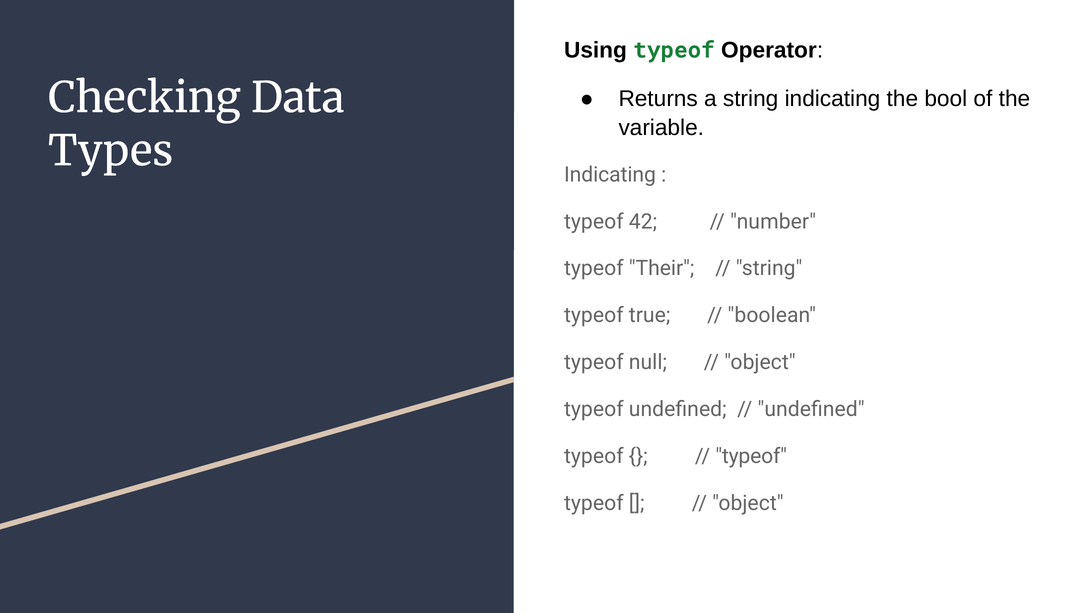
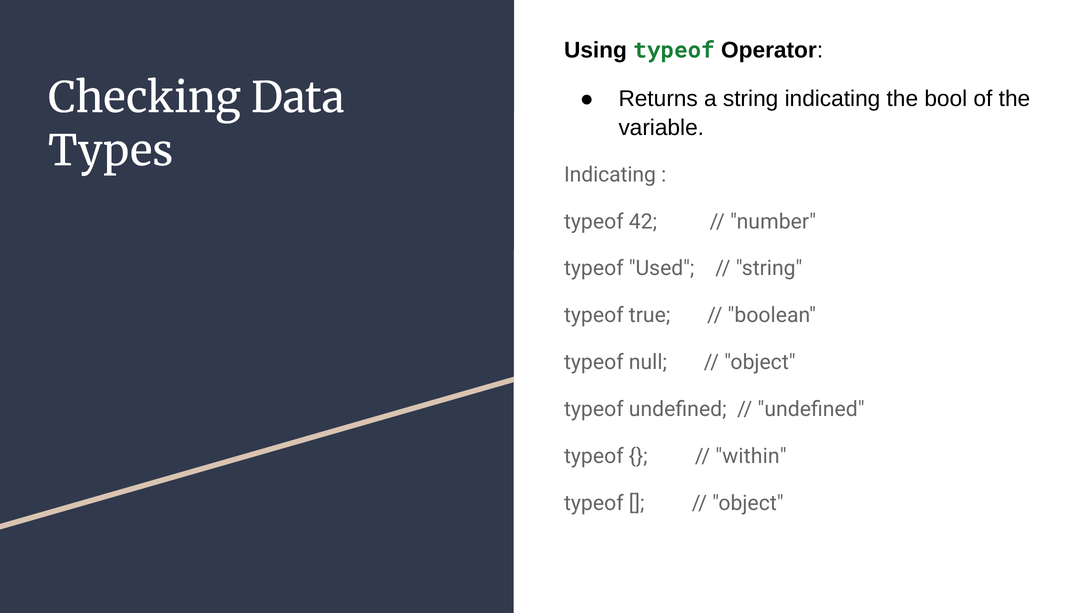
Their: Their -> Used
typeof at (751, 456): typeof -> within
